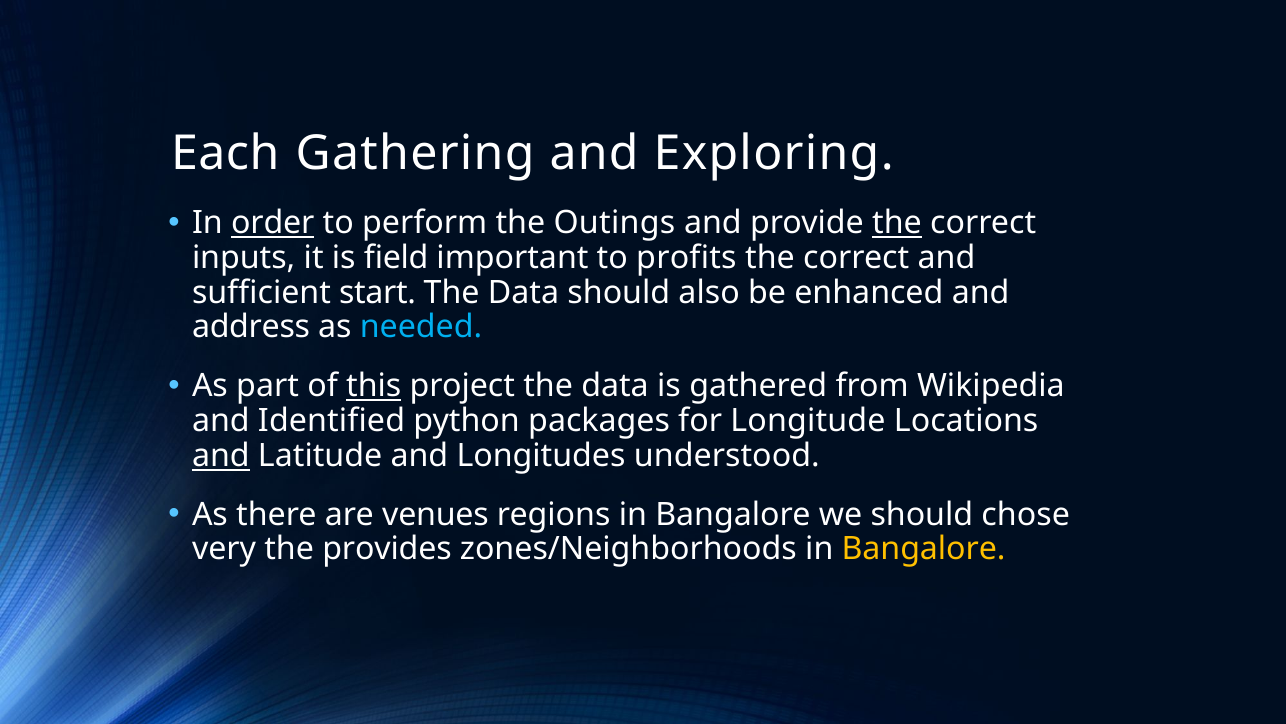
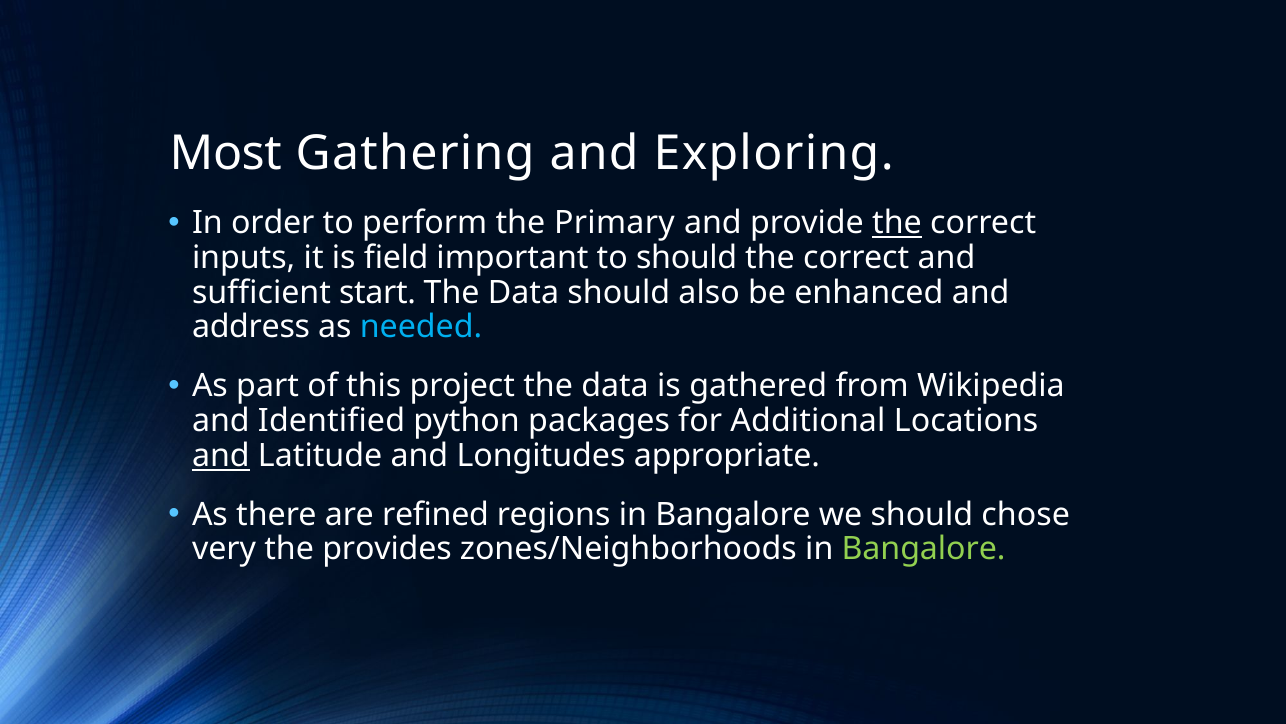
Each: Each -> Most
order underline: present -> none
Outings: Outings -> Primary
to profits: profits -> should
this underline: present -> none
Longitude: Longitude -> Additional
understood: understood -> appropriate
venues: venues -> refined
Bangalore at (924, 549) colour: yellow -> light green
